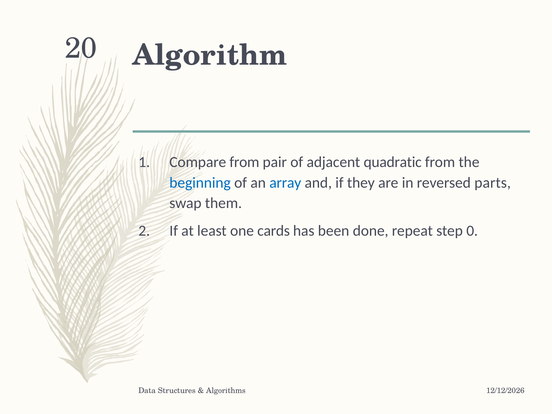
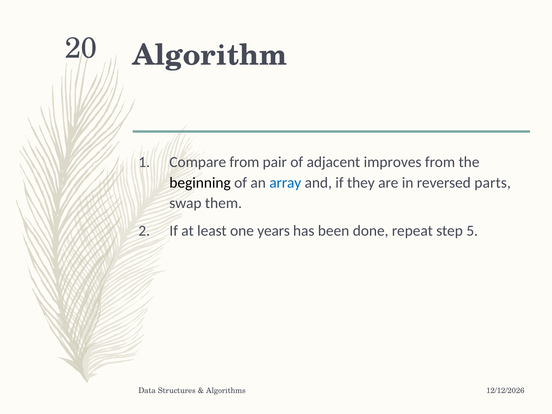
quadratic: quadratic -> improves
beginning colour: blue -> black
cards: cards -> years
0: 0 -> 5
